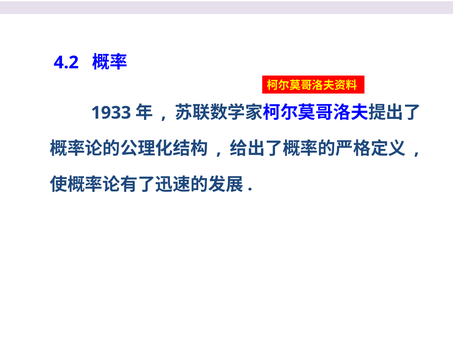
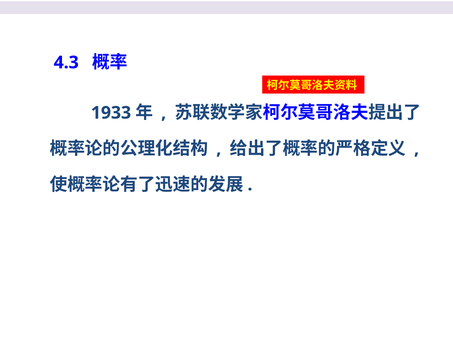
4.2: 4.2 -> 4.3
